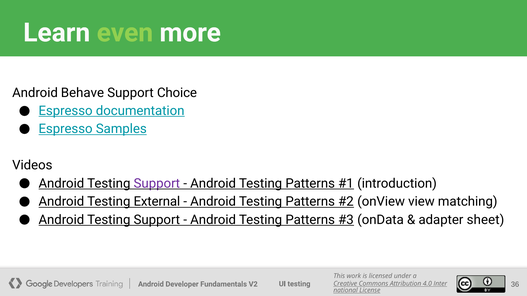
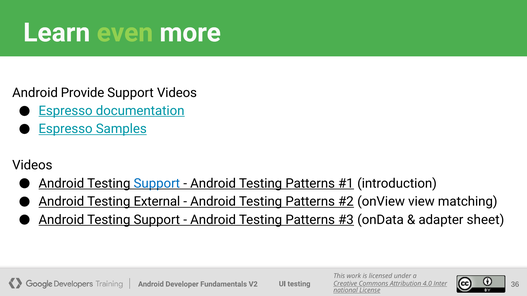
Behave: Behave -> Provide
Support Choice: Choice -> Videos
Support at (157, 184) colour: purple -> blue
